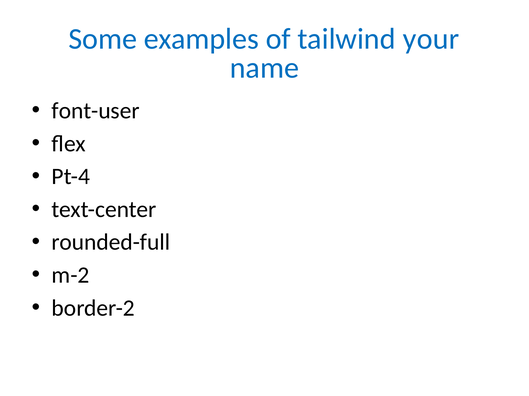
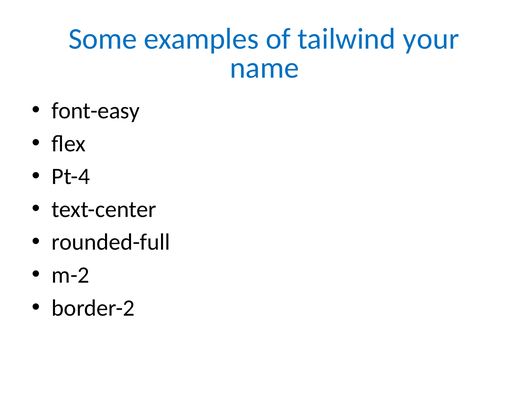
font-user: font-user -> font-easy
